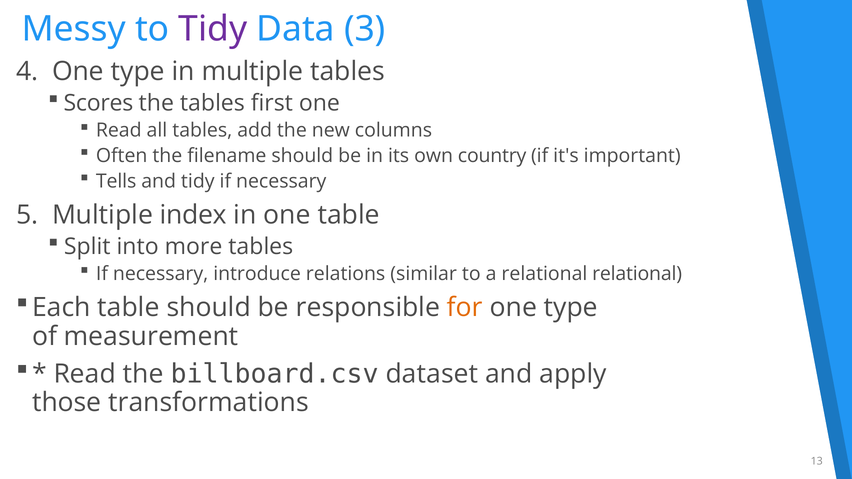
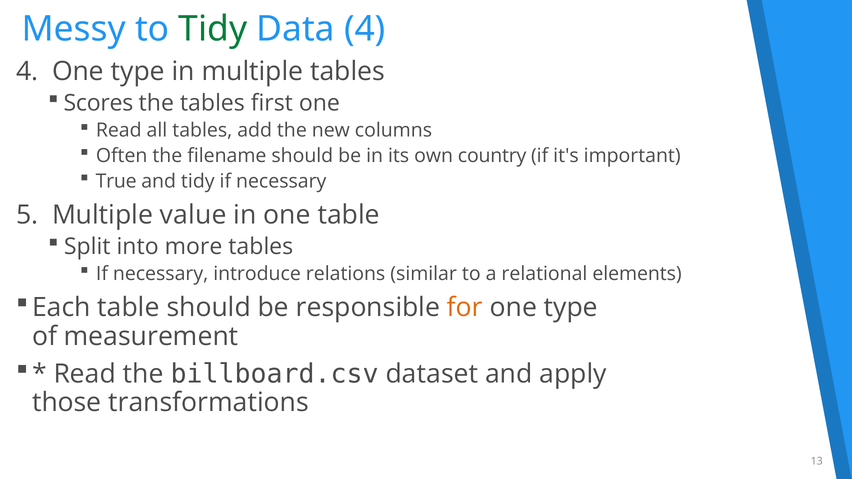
Tidy at (213, 29) colour: purple -> green
Data 3: 3 -> 4
Tells: Tells -> True
index: index -> value
relational relational: relational -> elements
